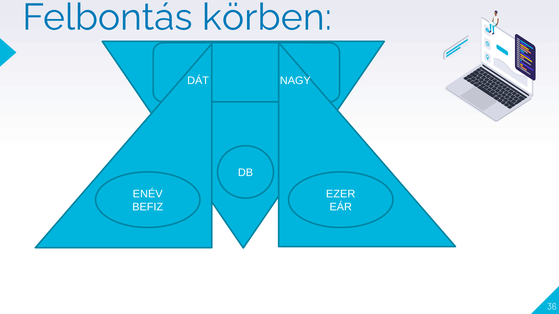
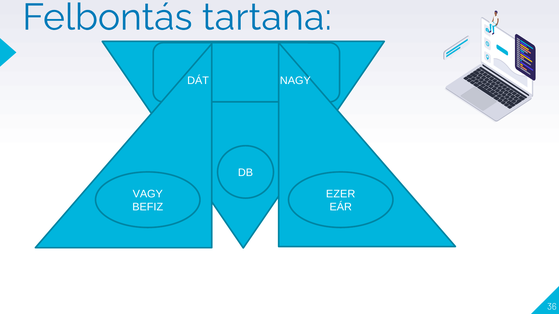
körben: körben -> tartana
ENÉV: ENÉV -> VAGY
